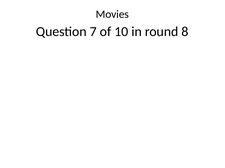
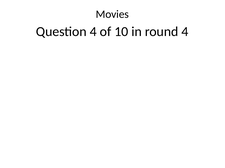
Question 7: 7 -> 4
round 8: 8 -> 4
